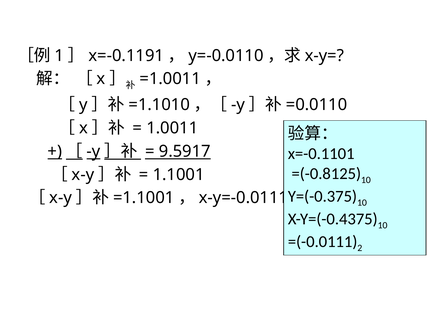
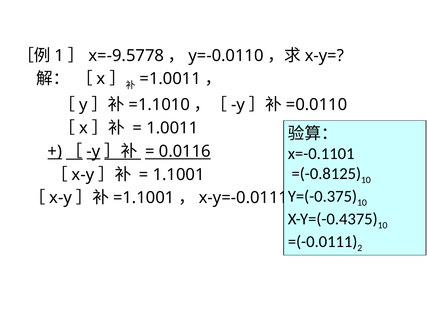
x=-0.1191: x=-0.1191 -> x=-9.5778
9.5917: 9.5917 -> 0.0116
